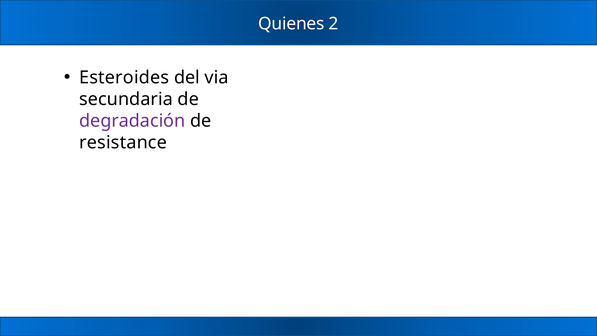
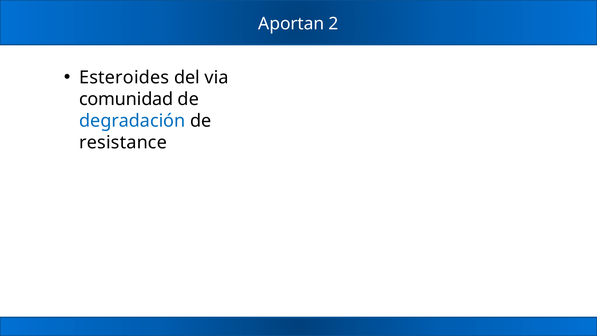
Quienes: Quienes -> Aportan
secundaria: secundaria -> comunidad
degradación colour: purple -> blue
